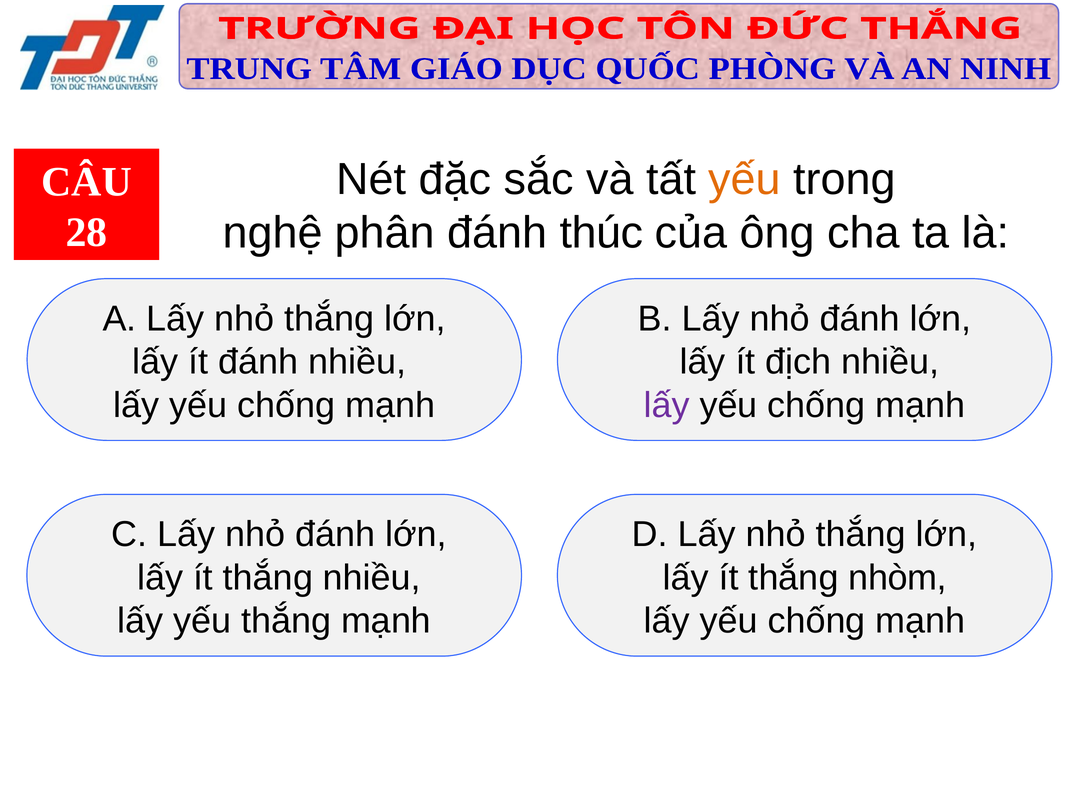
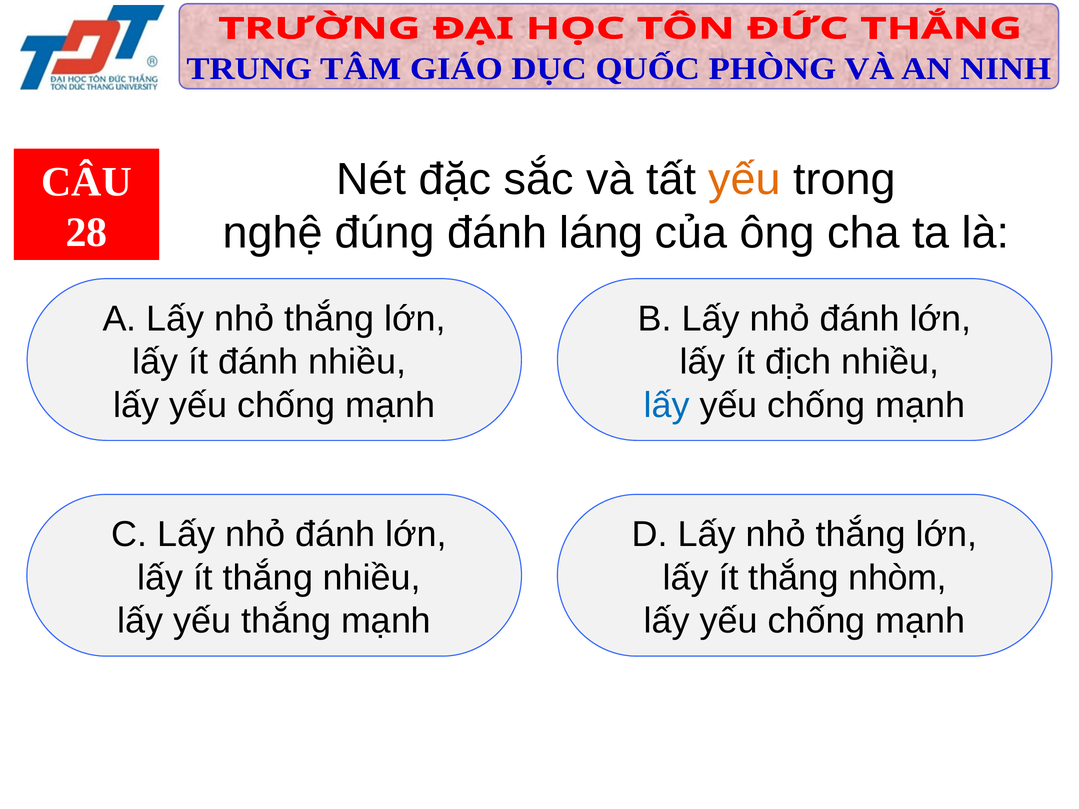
phân: phân -> đúng
thúc: thúc -> láng
lấy at (667, 405) colour: purple -> blue
